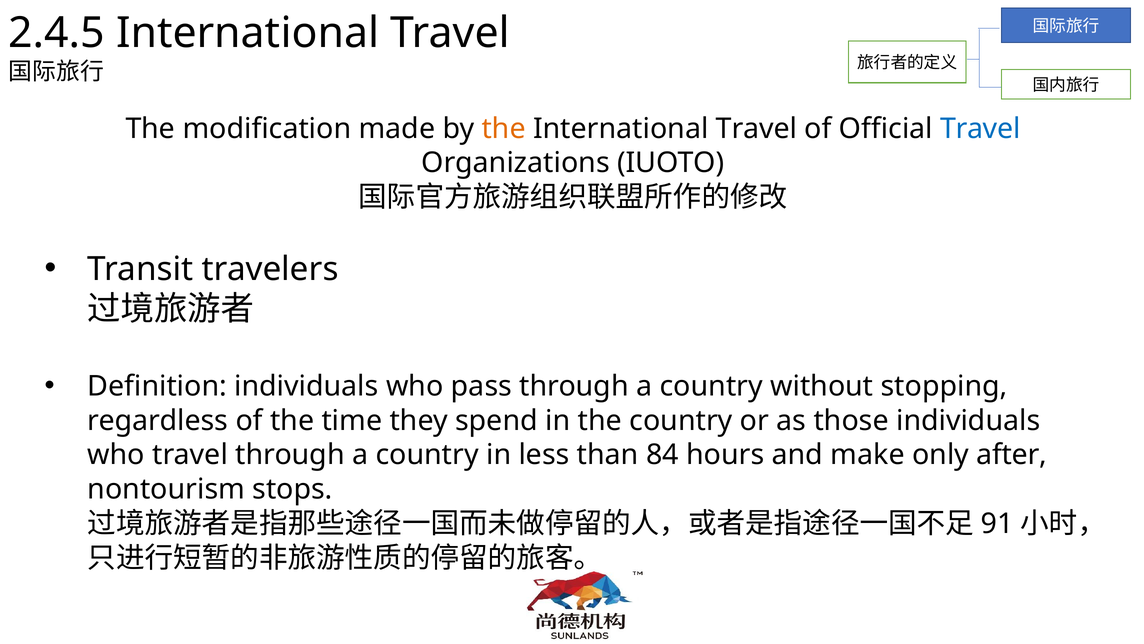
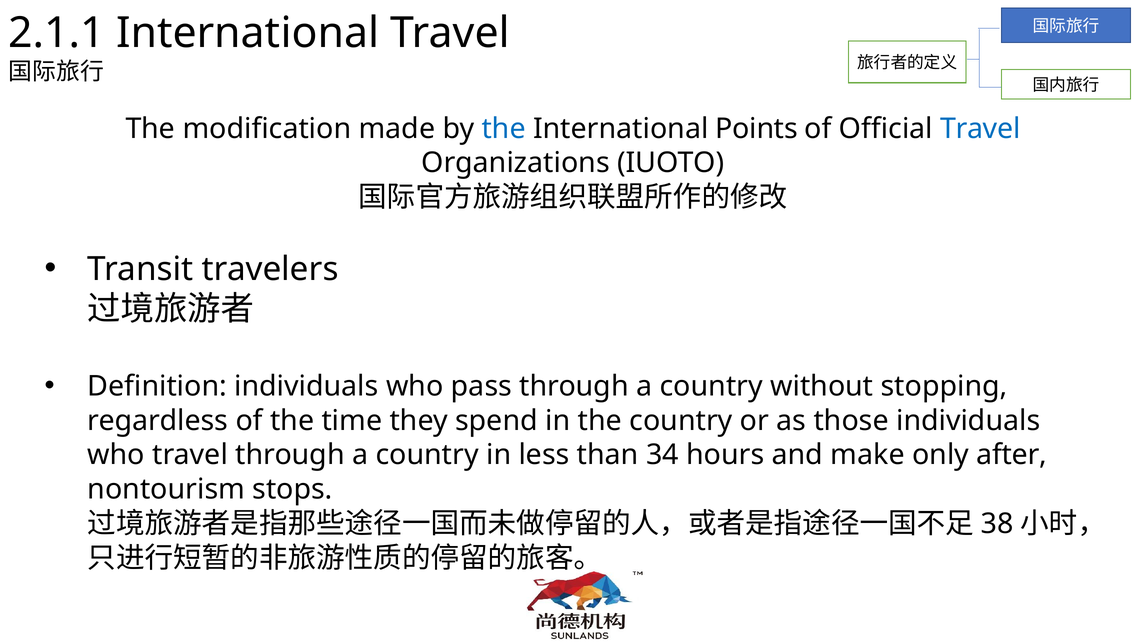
2.4.5: 2.4.5 -> 2.1.1
the at (504, 129) colour: orange -> blue
Travel at (757, 129): Travel -> Points
84: 84 -> 34
91: 91 -> 38
